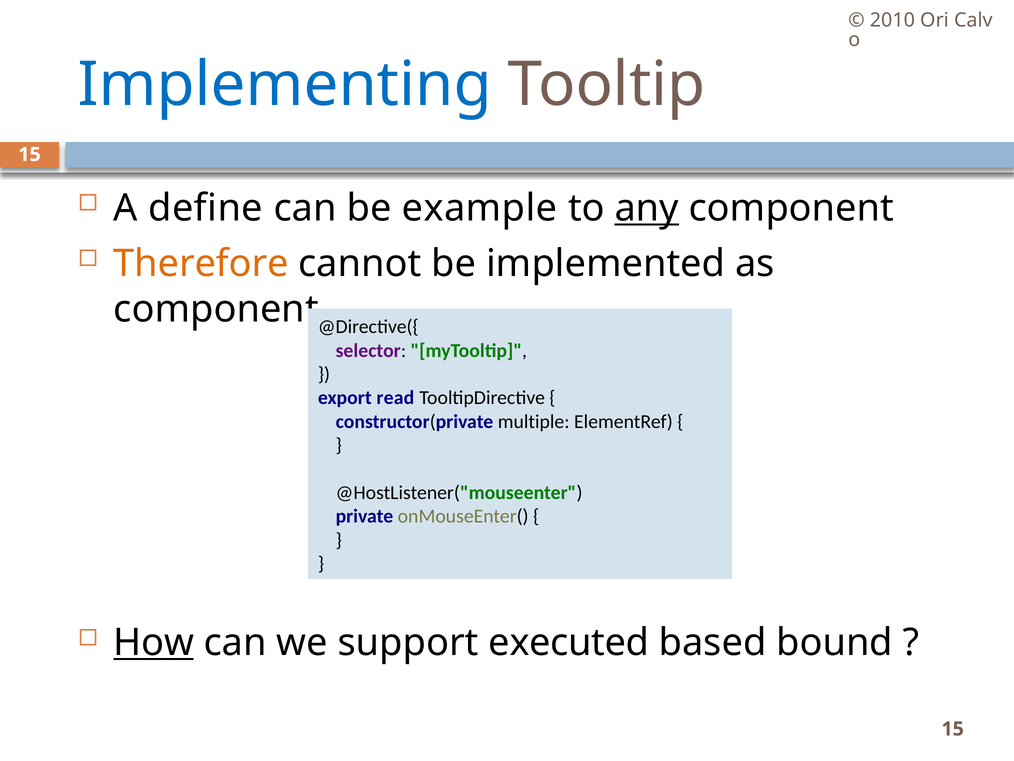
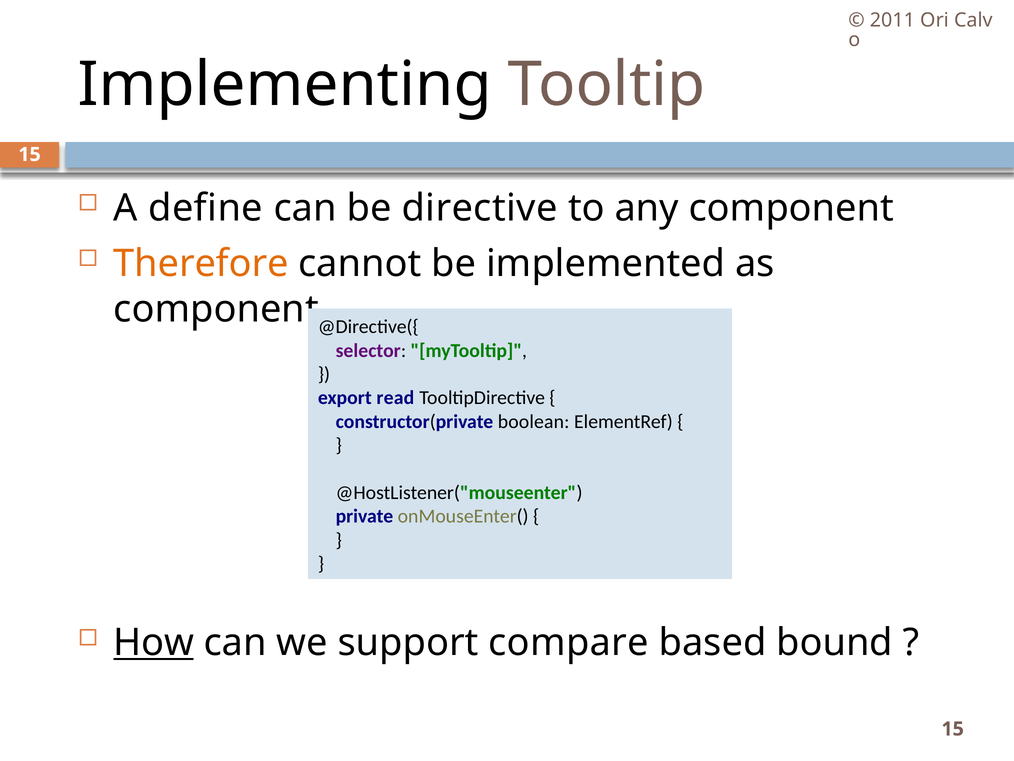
2010: 2010 -> 2011
Implementing colour: blue -> black
example: example -> directive
any underline: present -> none
multiple: multiple -> boolean
executed: executed -> compare
